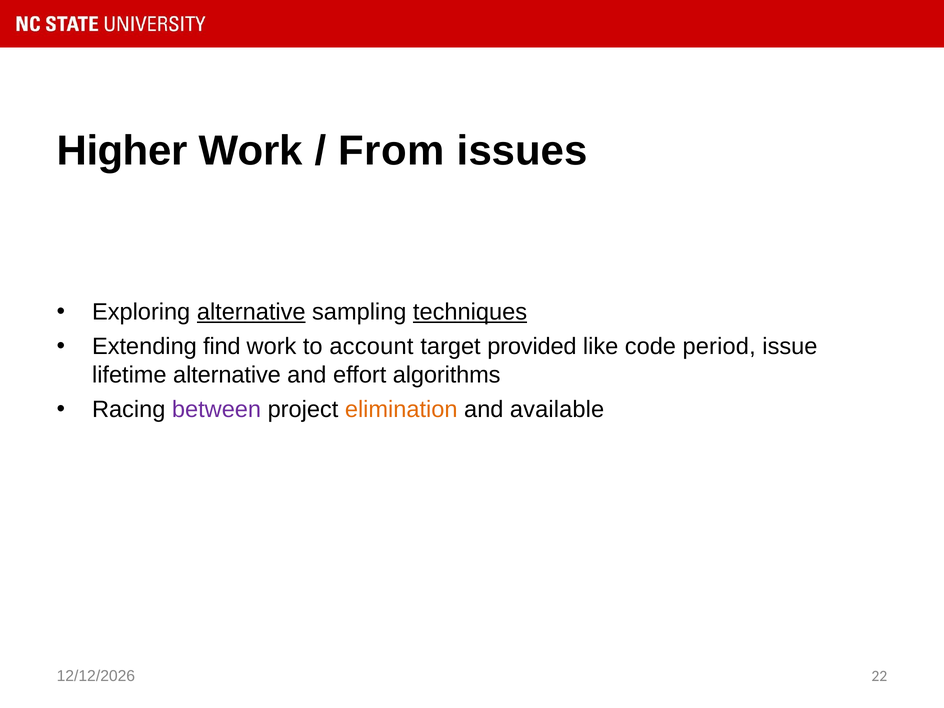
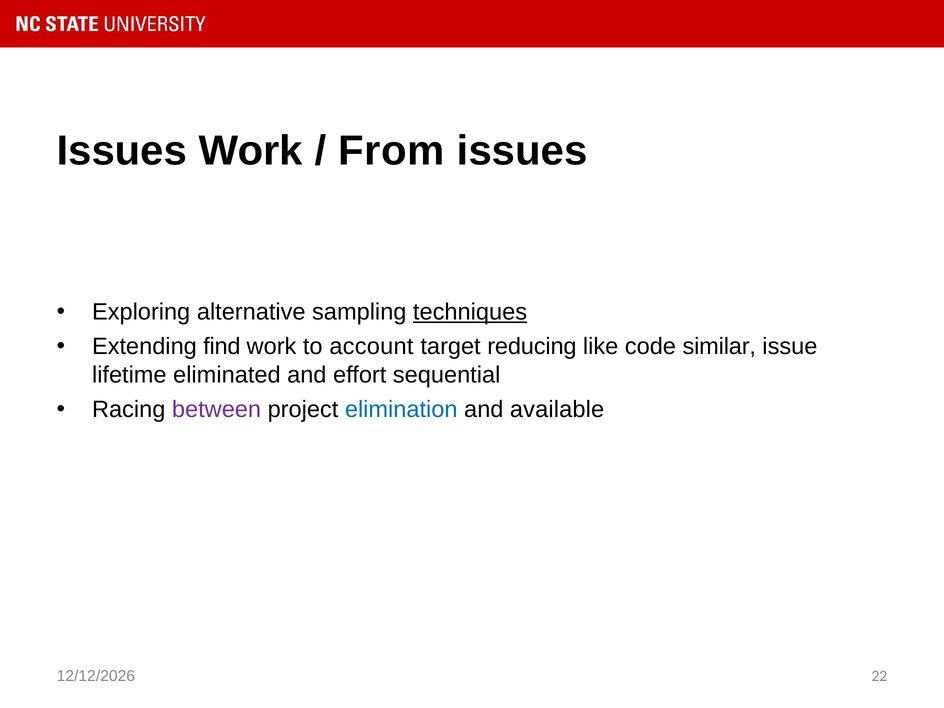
Higher at (122, 151): Higher -> Issues
alternative at (251, 312) underline: present -> none
provided: provided -> reducing
period: period -> similar
lifetime alternative: alternative -> eliminated
algorithms: algorithms -> sequential
elimination colour: orange -> blue
